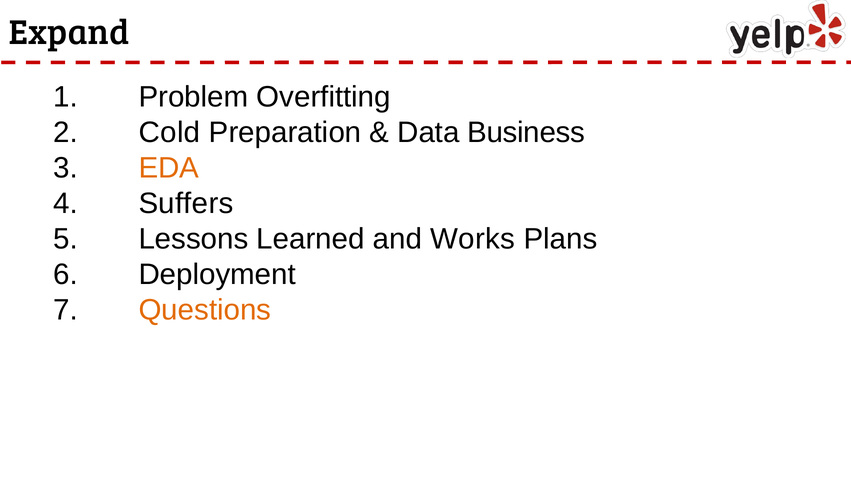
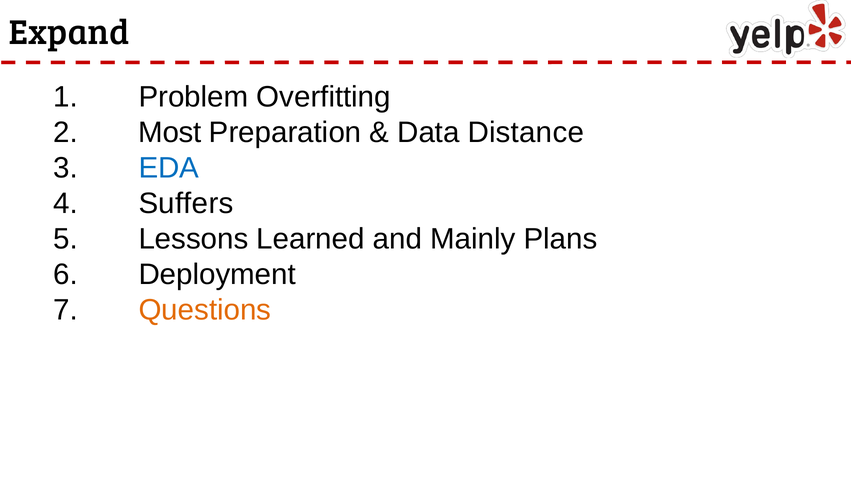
Cold: Cold -> Most
Business: Business -> Distance
EDA colour: orange -> blue
Works: Works -> Mainly
